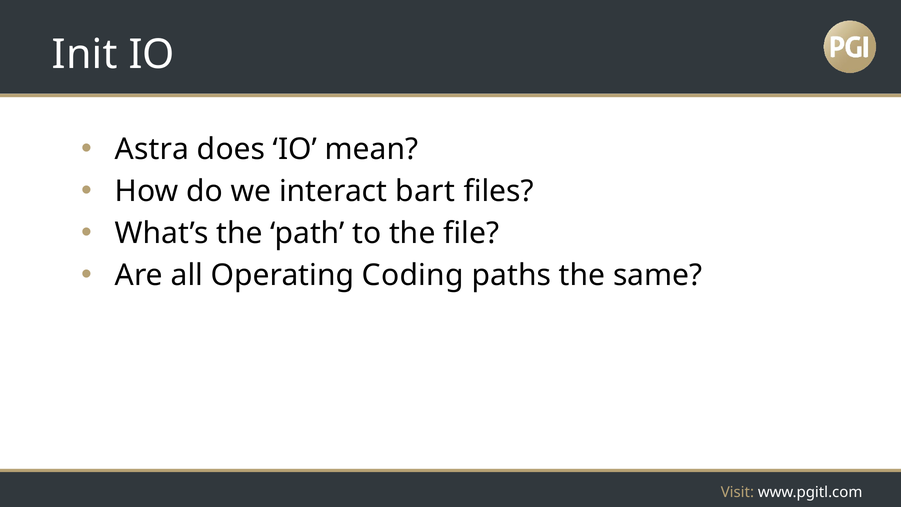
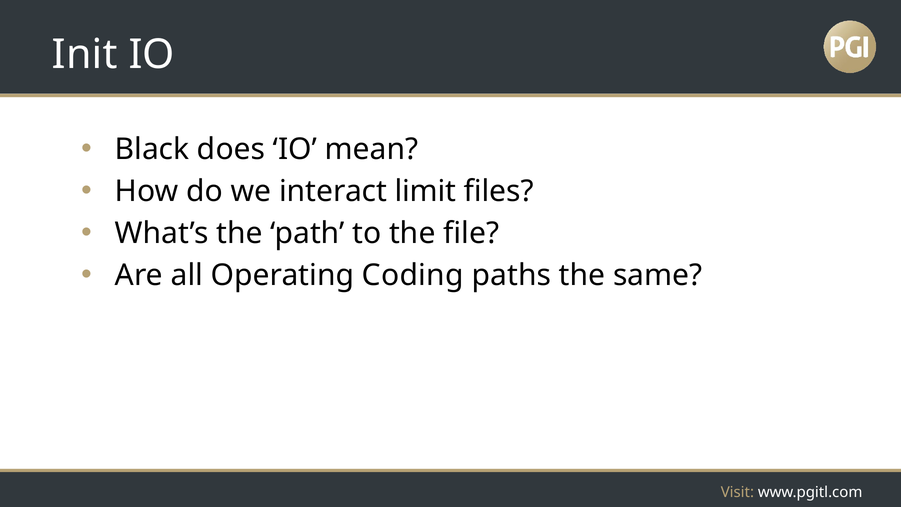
Astra: Astra -> Black
bart: bart -> limit
